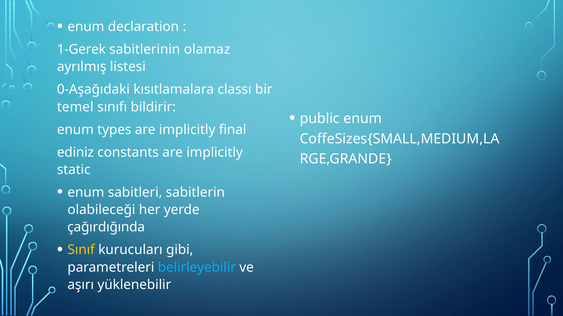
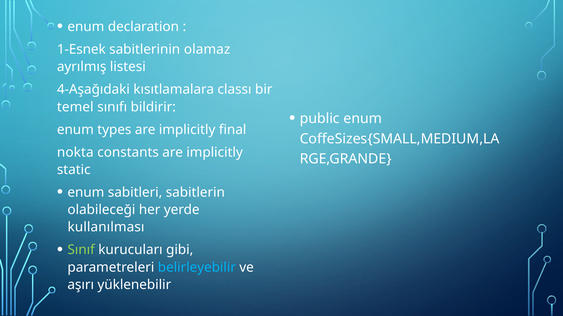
1-Gerek: 1-Gerek -> 1-Esnek
0-Aşağıdaki: 0-Aşağıdaki -> 4-Aşağıdaki
ediniz: ediniz -> nokta
çağırdığında: çağırdığında -> kullanılması
Sınıf colour: yellow -> light green
